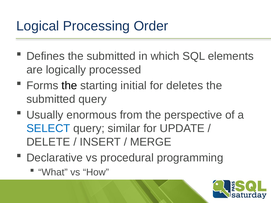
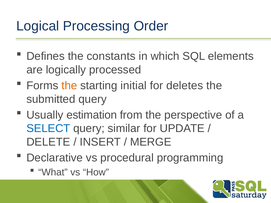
Defines the submitted: submitted -> constants
the at (69, 86) colour: black -> orange
enormous: enormous -> estimation
